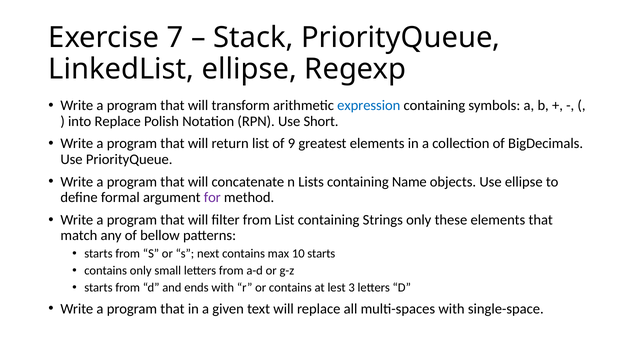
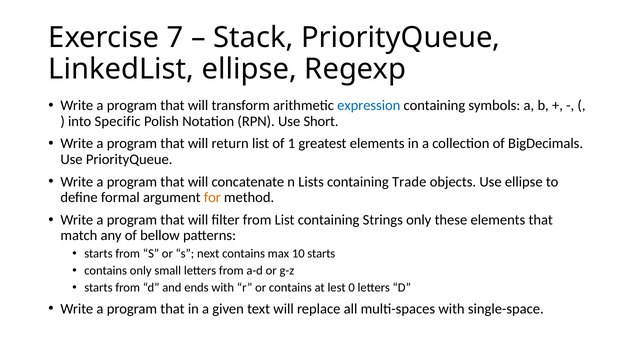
into Replace: Replace -> Specific
9: 9 -> 1
Name: Name -> Trade
for colour: purple -> orange
3: 3 -> 0
